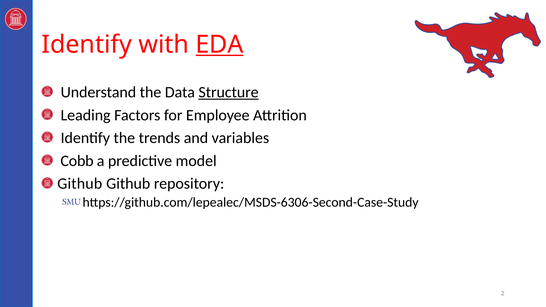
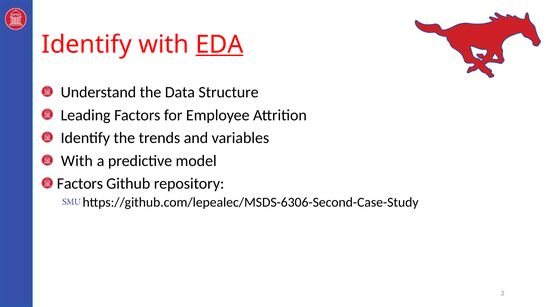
Structure underline: present -> none
Cobb at (77, 161): Cobb -> With
Github at (80, 184): Github -> Factors
